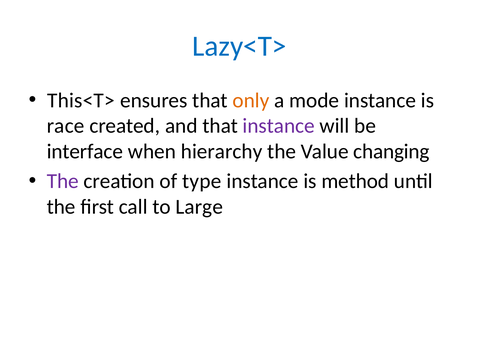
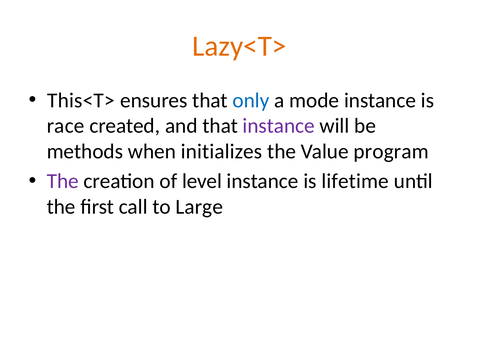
Lazy<T> colour: blue -> orange
only colour: orange -> blue
interface: interface -> methods
hierarchy: hierarchy -> initializes
changing: changing -> program
type: type -> level
method: method -> lifetime
